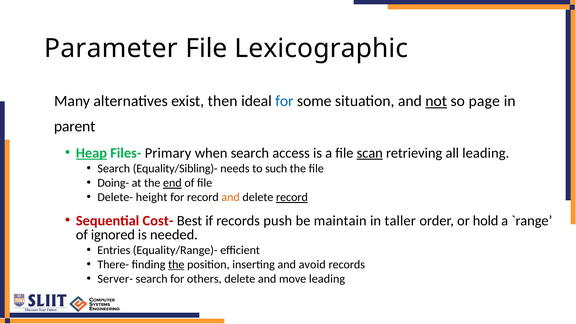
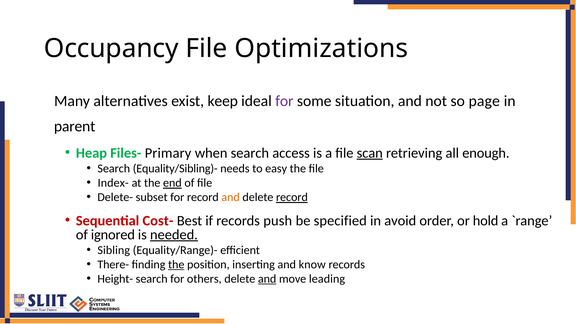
Parameter: Parameter -> Occupancy
Lexicographic: Lexicographic -> Optimizations
then: then -> keep
for at (284, 101) colour: blue -> purple
not underline: present -> none
Heap underline: present -> none
all leading: leading -> enough
such: such -> easy
Doing-: Doing- -> Index-
height: height -> subset
maintain: maintain -> specified
taller: taller -> avoid
needed underline: none -> present
Entries: Entries -> Sibling
avoid: avoid -> know
Server-: Server- -> Height-
and at (267, 279) underline: none -> present
